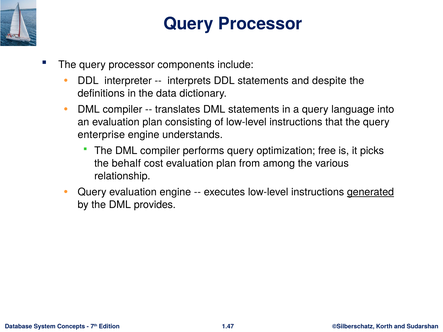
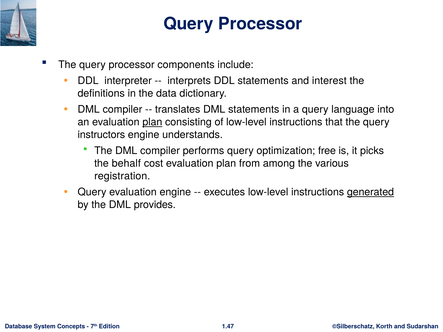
despite: despite -> interest
plan at (152, 122) underline: none -> present
enterprise: enterprise -> instructors
relationship: relationship -> registration
